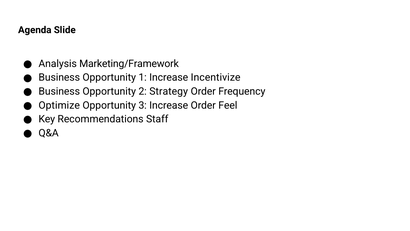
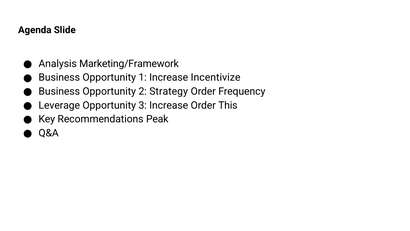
Optimize: Optimize -> Leverage
Feel: Feel -> This
Staff: Staff -> Peak
